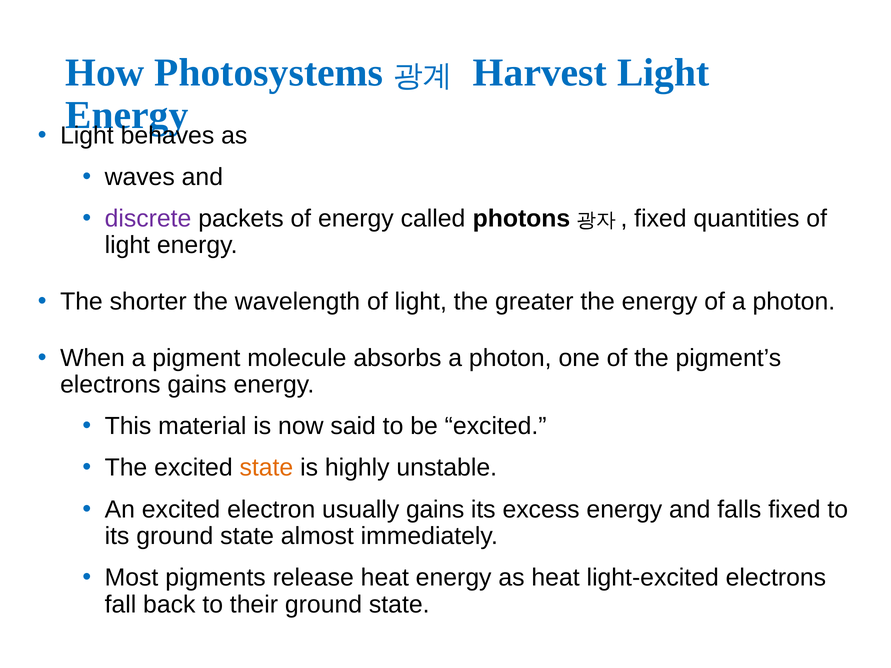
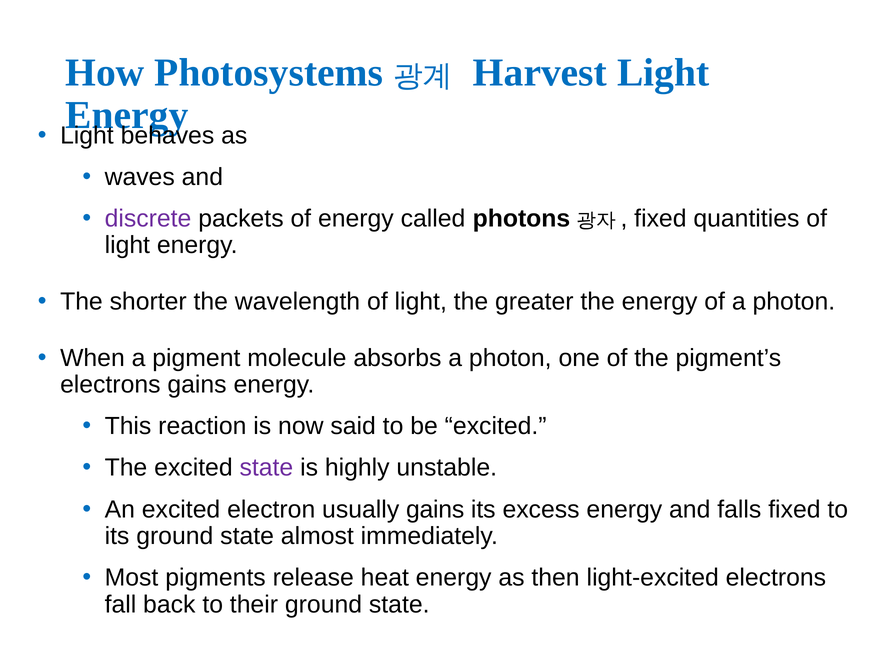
material: material -> reaction
state at (266, 468) colour: orange -> purple
as heat: heat -> then
